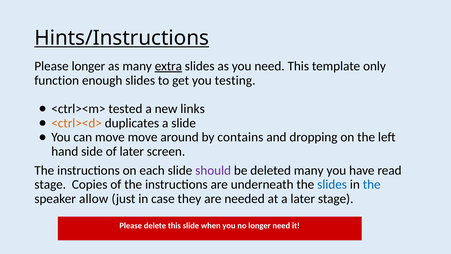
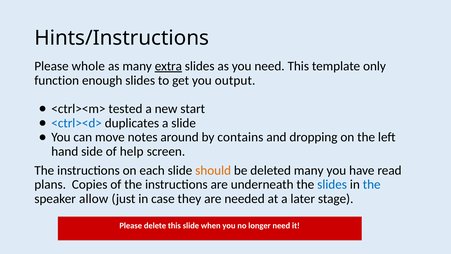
Hints/Instructions underline: present -> none
Please longer: longer -> whole
testing: testing -> output
links: links -> start
<ctrl><d> colour: orange -> blue
move move: move -> notes
of later: later -> help
should colour: purple -> orange
stage at (50, 184): stage -> plans
